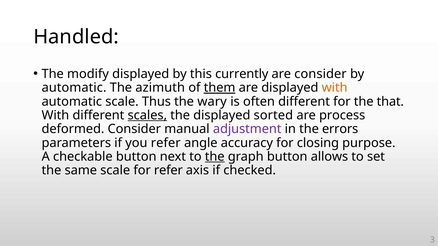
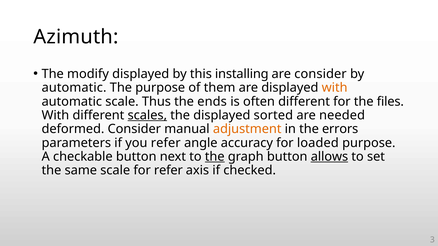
Handled: Handled -> Azimuth
currently: currently -> installing
The azimuth: azimuth -> purpose
them underline: present -> none
wary: wary -> ends
that: that -> files
process: process -> needed
adjustment colour: purple -> orange
closing: closing -> loaded
allows underline: none -> present
